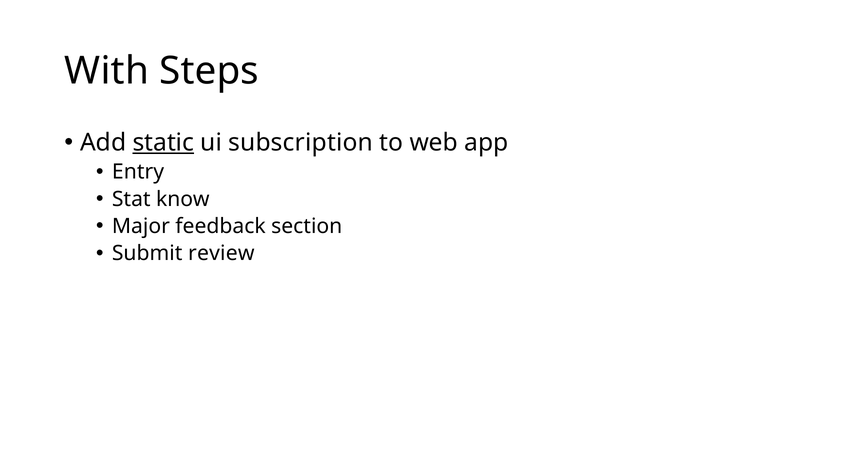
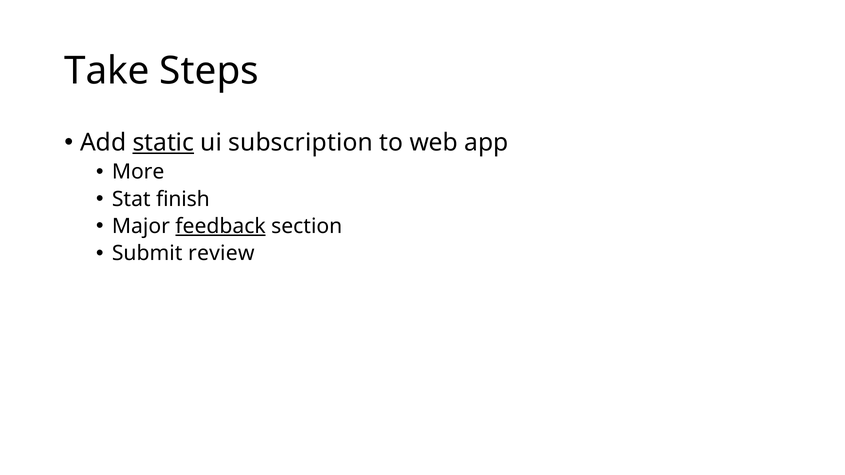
With: With -> Take
Entry: Entry -> More
know: know -> finish
feedback underline: none -> present
